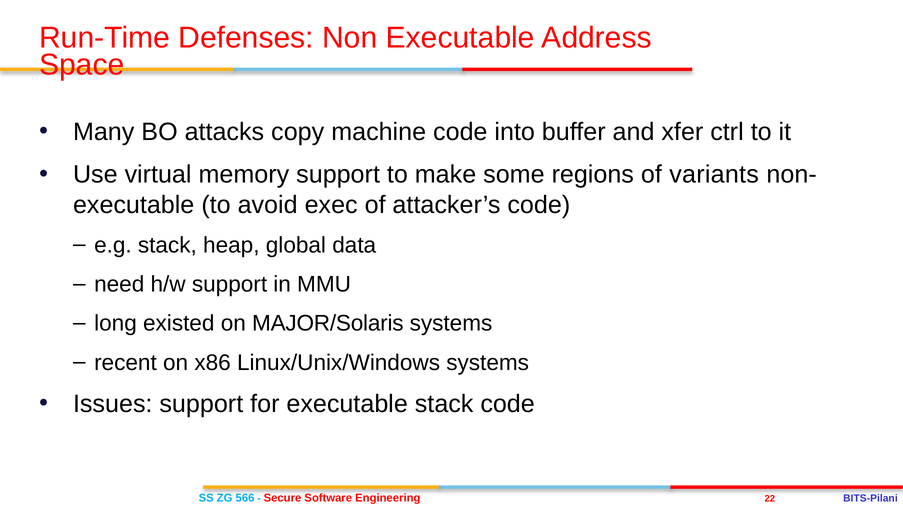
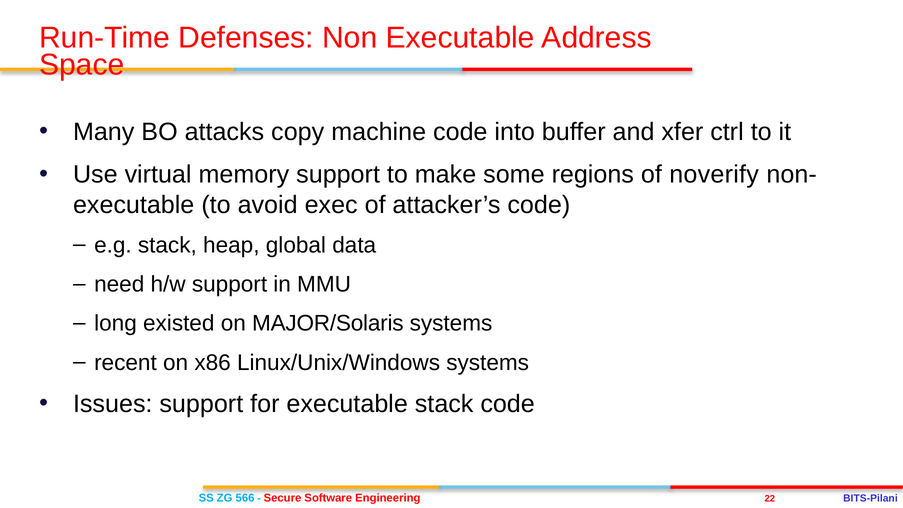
variants: variants -> noverify
